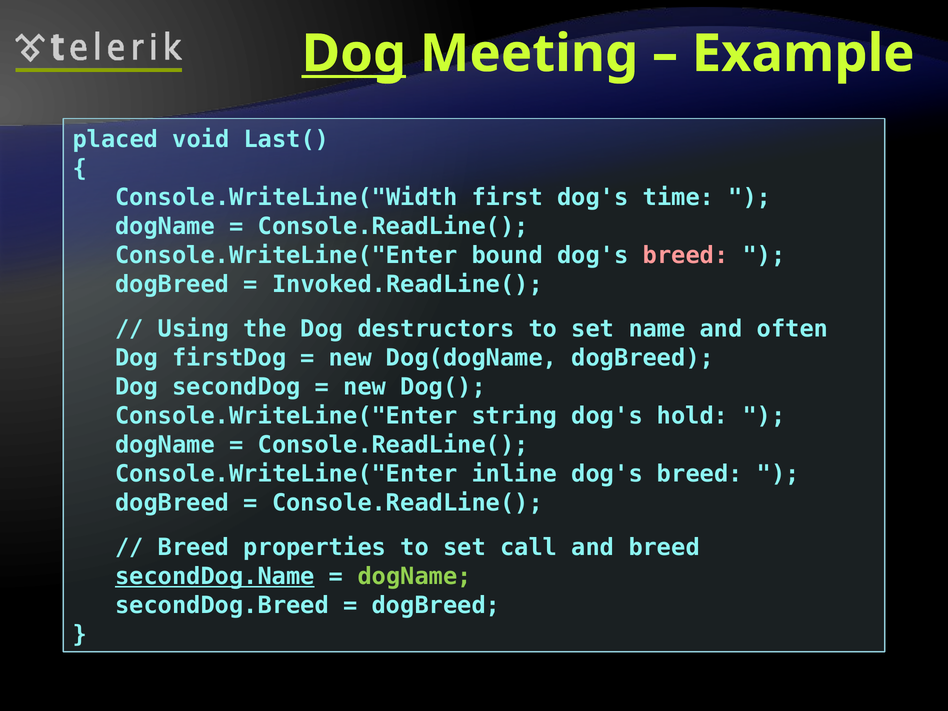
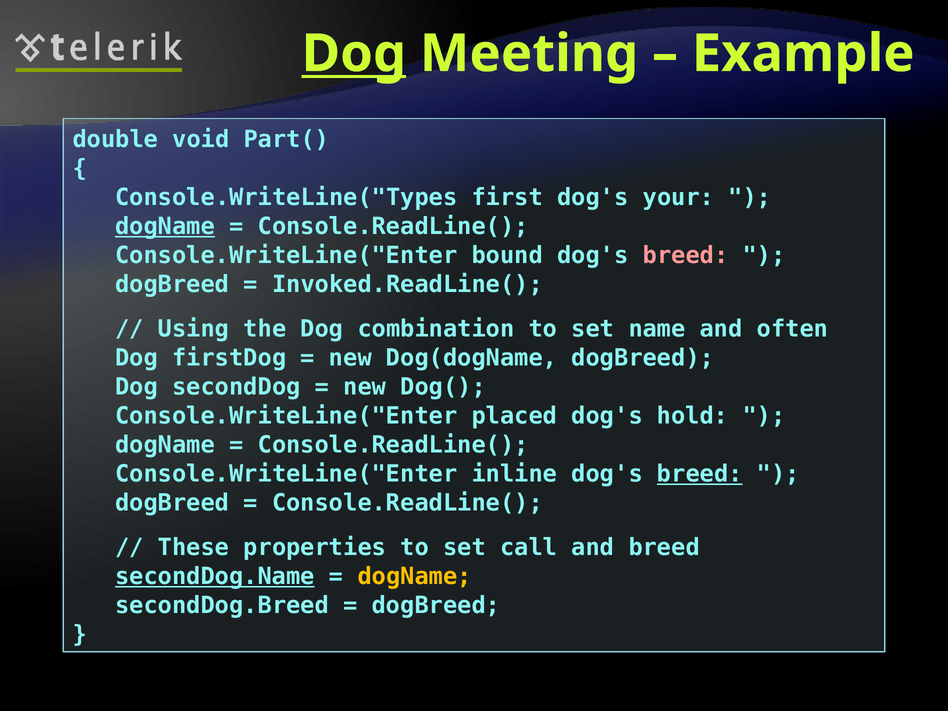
placed: placed -> double
Last(: Last( -> Part(
Console.WriteLine("Width: Console.WriteLine("Width -> Console.WriteLine("Types
time: time -> your
dogName at (165, 226) underline: none -> present
destructors: destructors -> combination
string: string -> placed
breed at (700, 474) underline: none -> present
Breed at (194, 548): Breed -> These
dogName at (415, 577) colour: light green -> yellow
